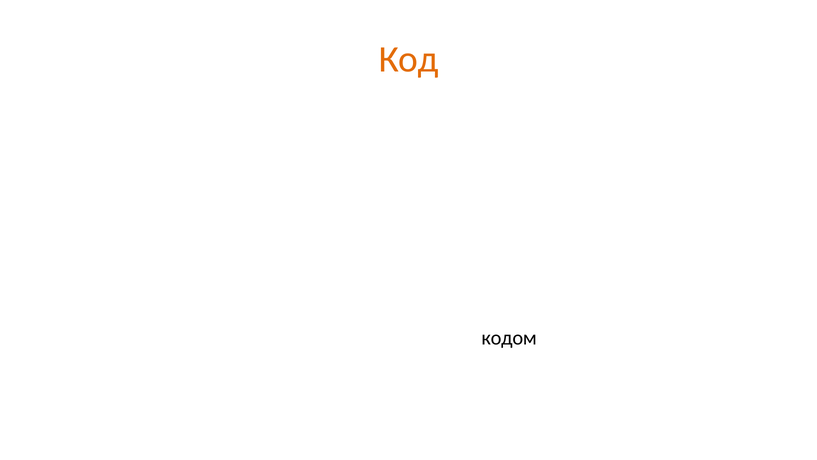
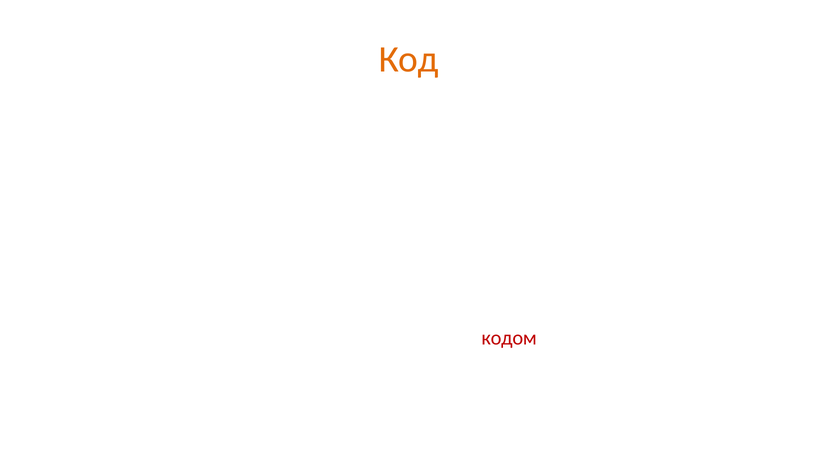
кодом at (509, 338) colour: black -> red
